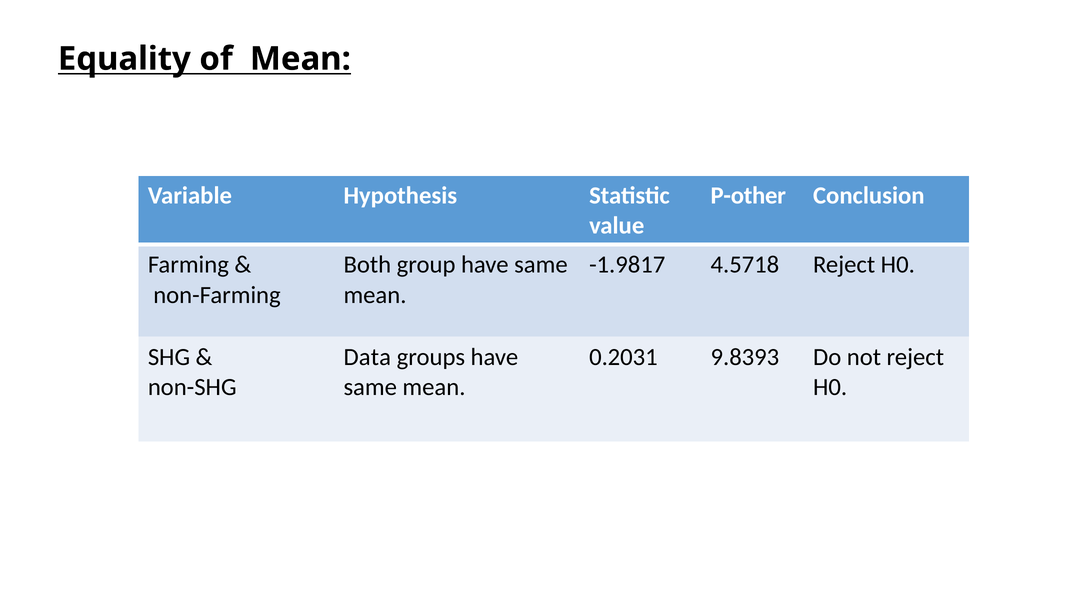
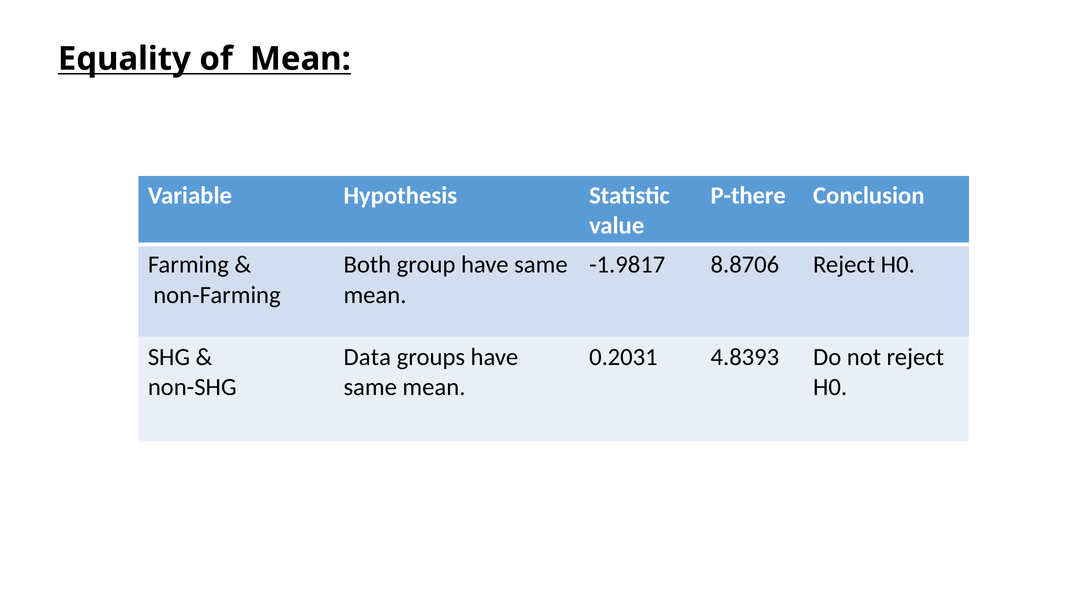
P-other: P-other -> P-there
4.5718: 4.5718 -> 8.8706
9.8393: 9.8393 -> 4.8393
